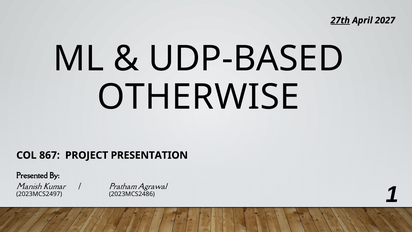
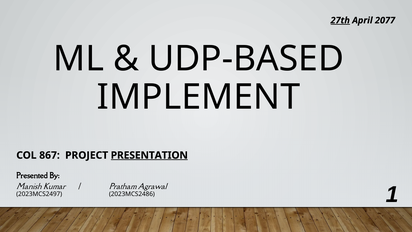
2027: 2027 -> 2077
OTHERWISE: OTHERWISE -> IMPLEMENT
PRESENTATION underline: none -> present
